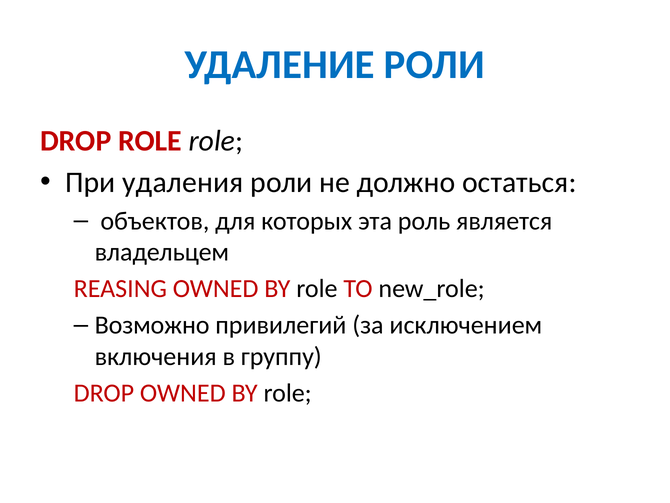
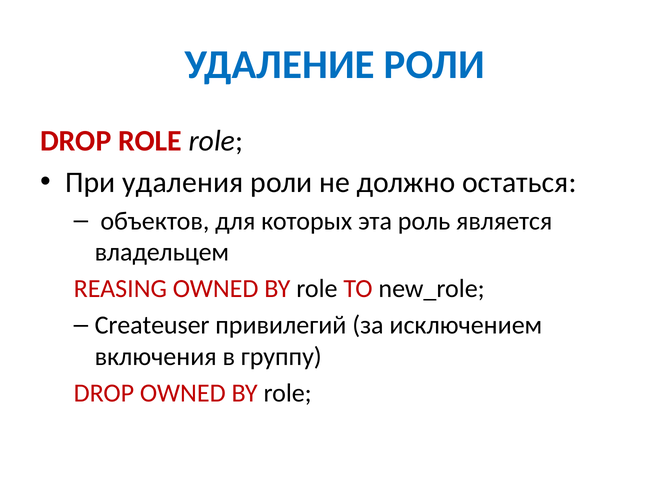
Возможно: Возможно -> Createuser
